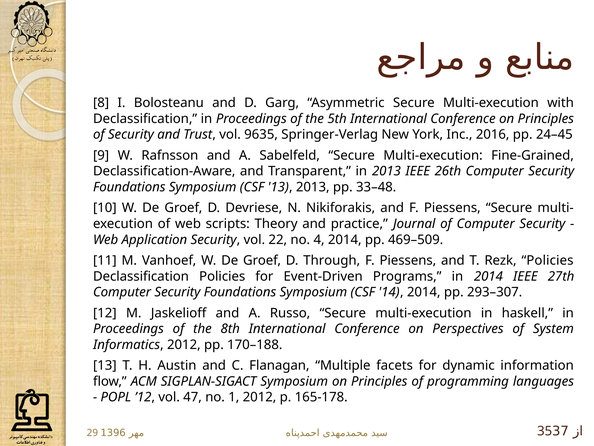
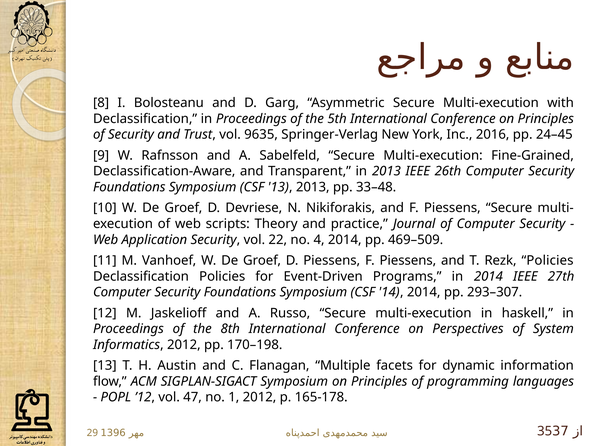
D Through: Through -> Piessens
170–188: 170–188 -> 170–198
